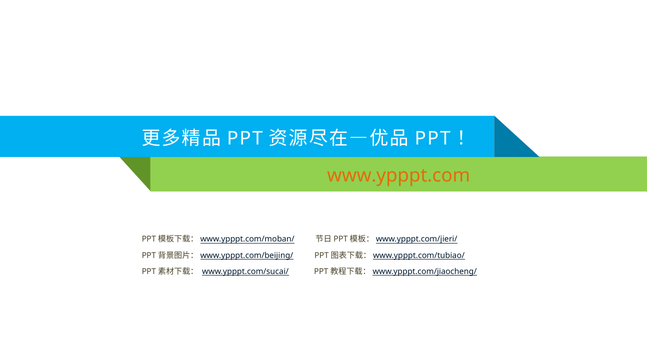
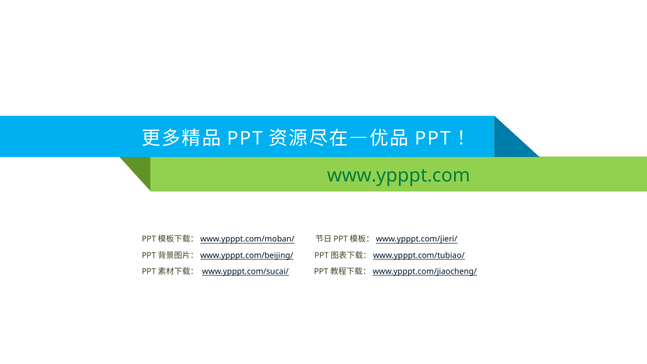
www.ypppt.com colour: orange -> green
